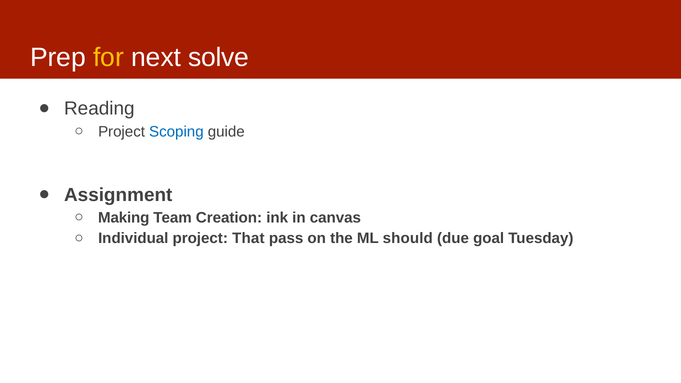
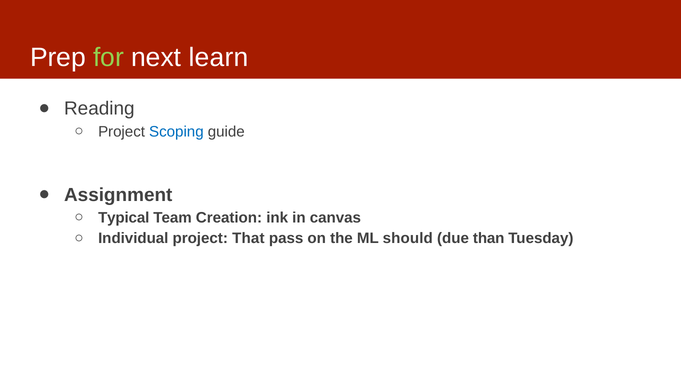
for colour: yellow -> light green
solve: solve -> learn
Making: Making -> Typical
goal: goal -> than
